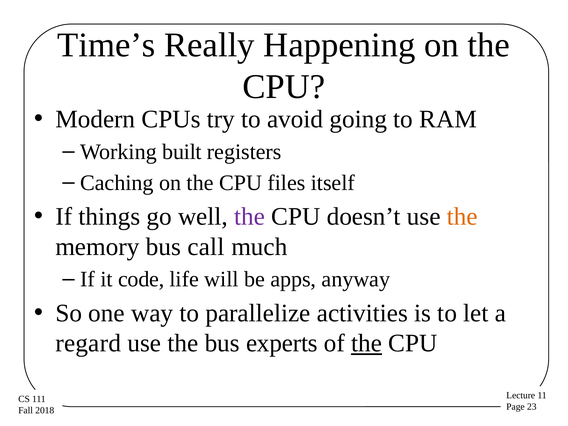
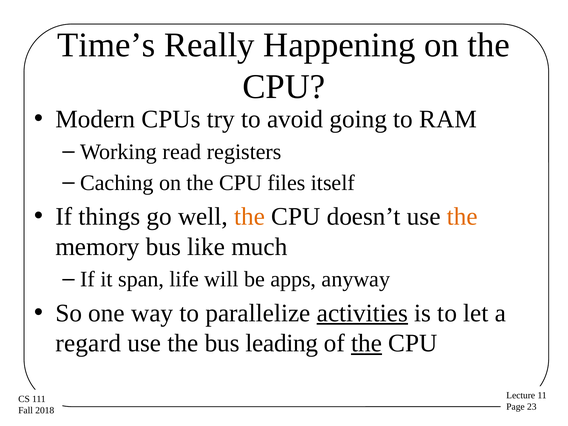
built: built -> read
the at (250, 216) colour: purple -> orange
call: call -> like
code: code -> span
activities underline: none -> present
experts: experts -> leading
